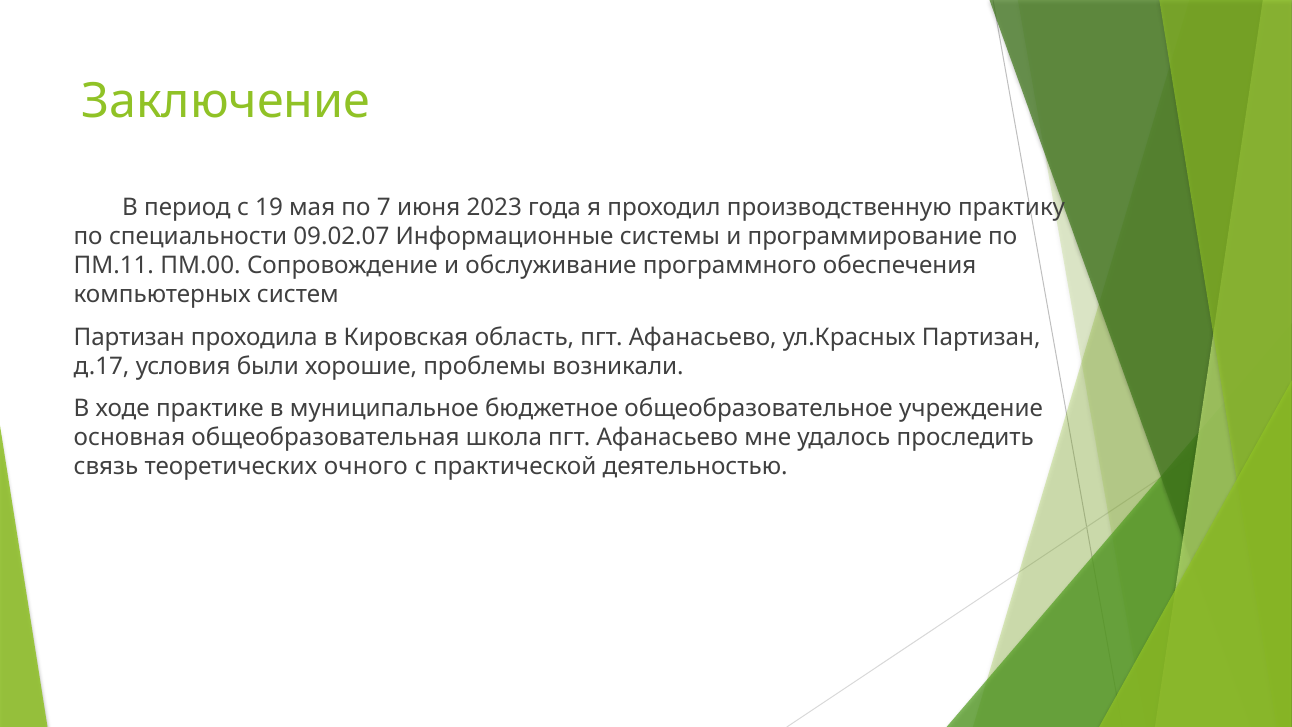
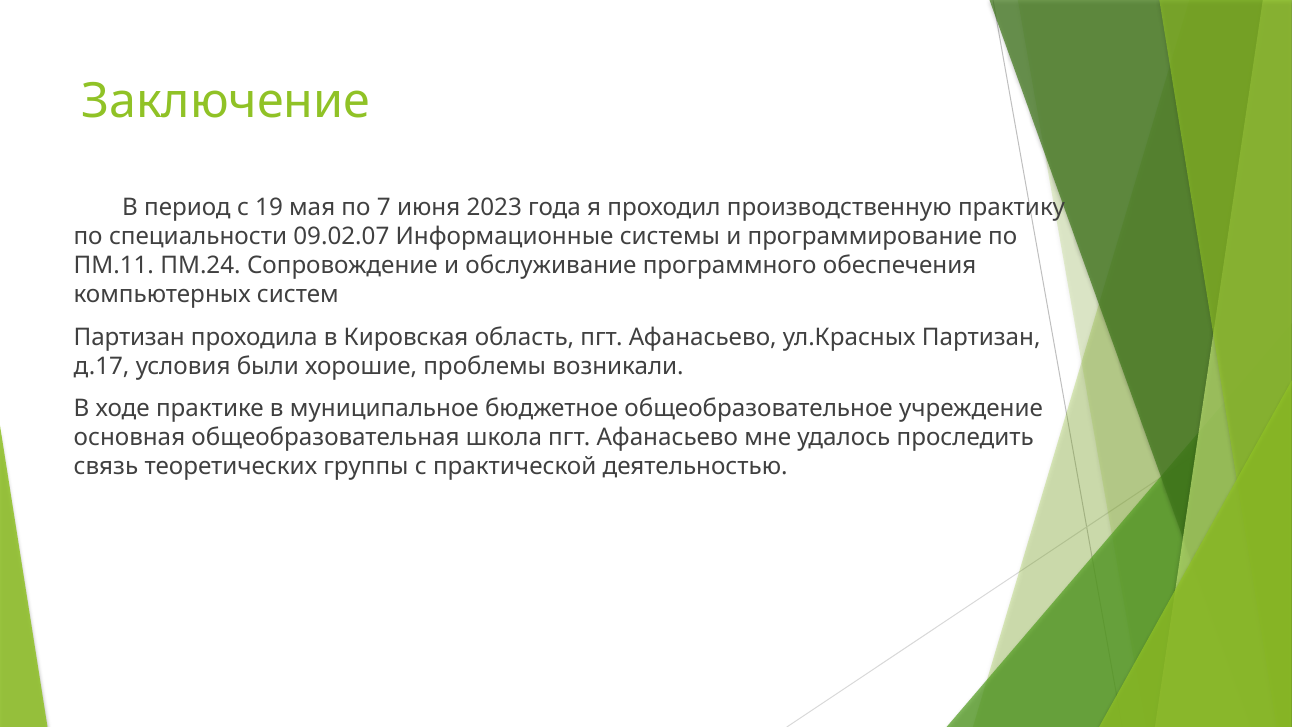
ПМ.00: ПМ.00 -> ПМ.24
очного: очного -> группы
